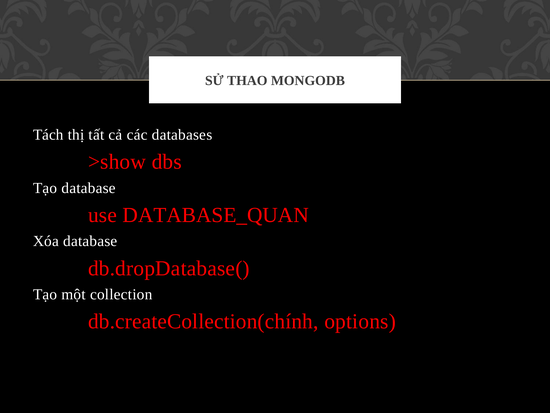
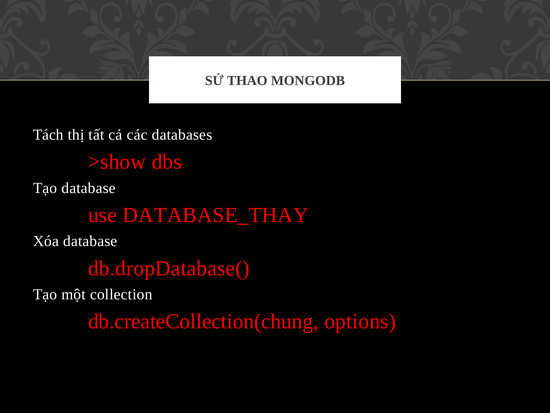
DATABASE_QUAN: DATABASE_QUAN -> DATABASE_THAY
db.createCollection(chính: db.createCollection(chính -> db.createCollection(chung
